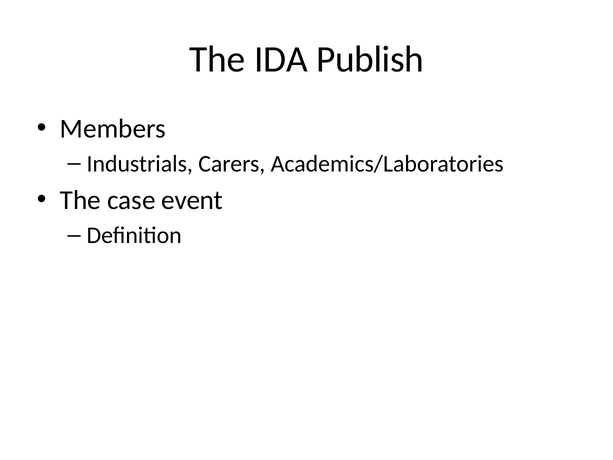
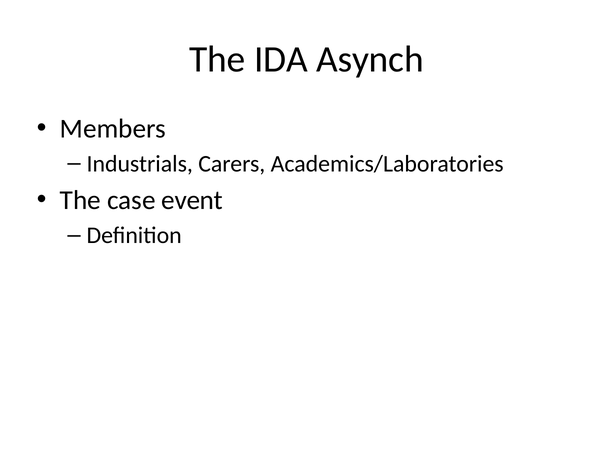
Publish: Publish -> Asynch
